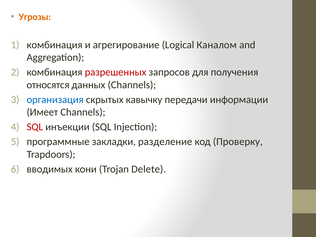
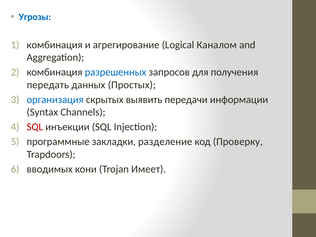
Угрозы colour: orange -> blue
разрешенных colour: red -> blue
относятся: относятся -> передать
данных Channels: Channels -> Простых
кавычку: кавычку -> выявить
Имеет: Имеет -> Syntax
Delete: Delete -> Имеет
